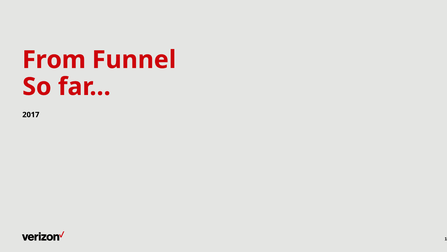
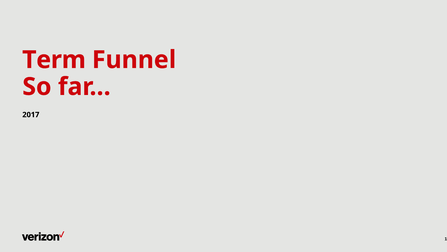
From: From -> Term
